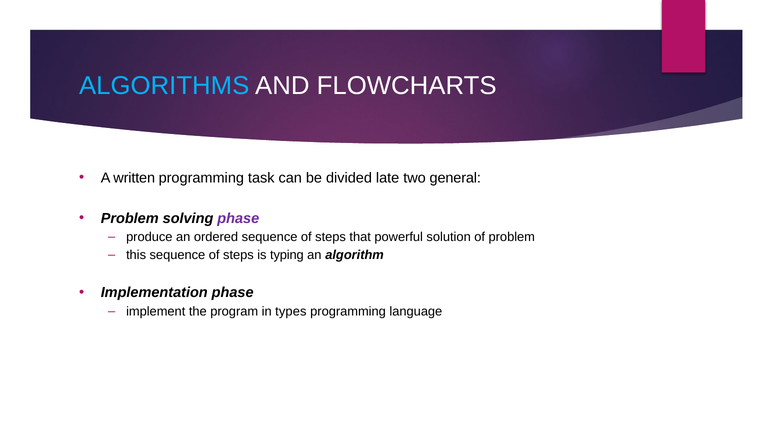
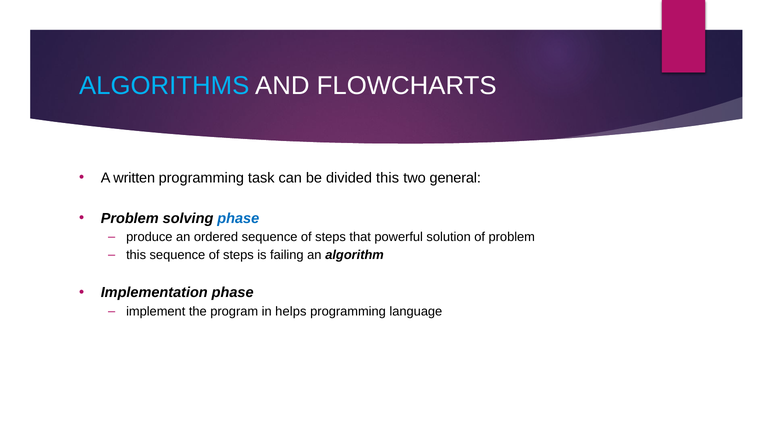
divided late: late -> this
phase at (238, 218) colour: purple -> blue
typing: typing -> failing
types: types -> helps
